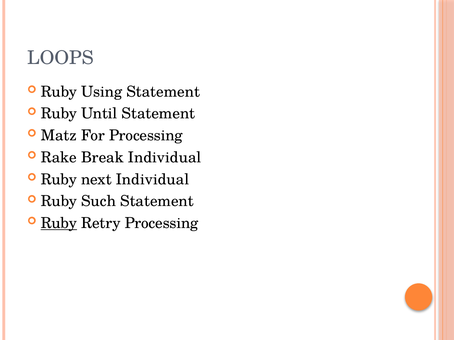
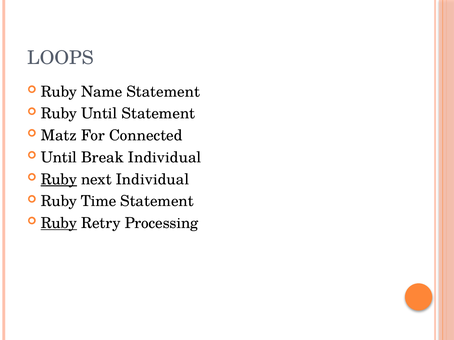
Using: Using -> Name
For Processing: Processing -> Connected
Rake at (59, 158): Rake -> Until
Ruby at (59, 180) underline: none -> present
Such: Such -> Time
